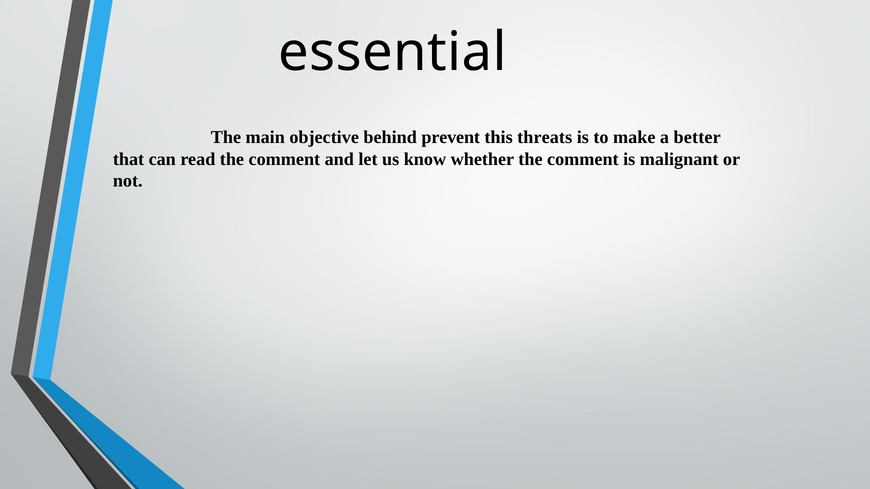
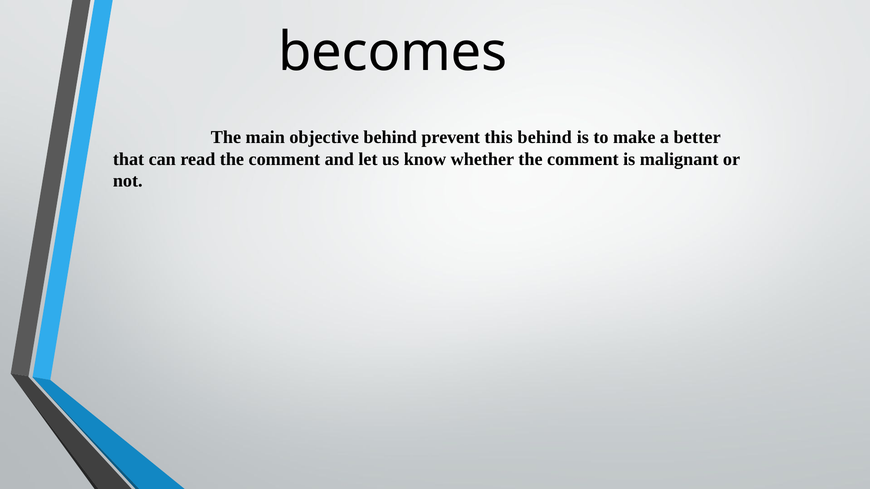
essential: essential -> becomes
this threats: threats -> behind
